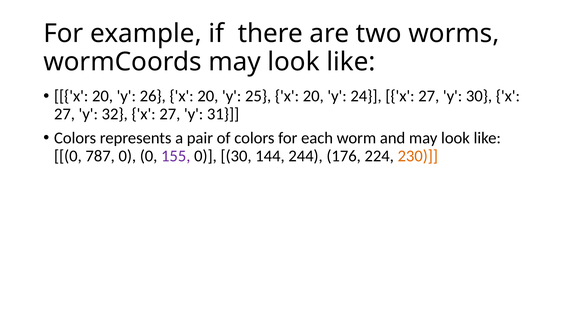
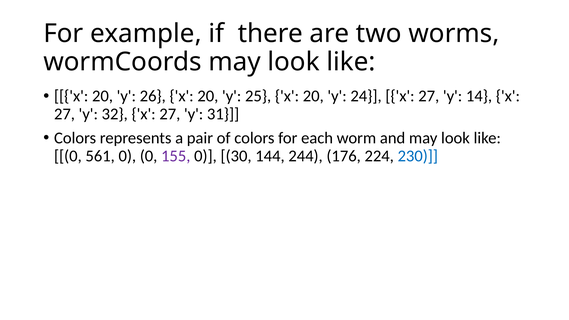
y 30: 30 -> 14
787: 787 -> 561
230 colour: orange -> blue
